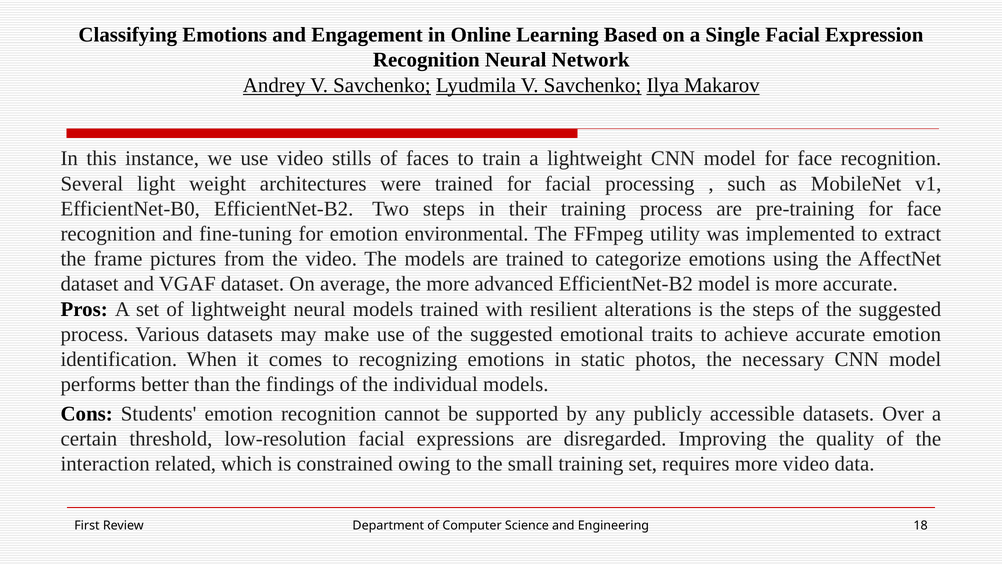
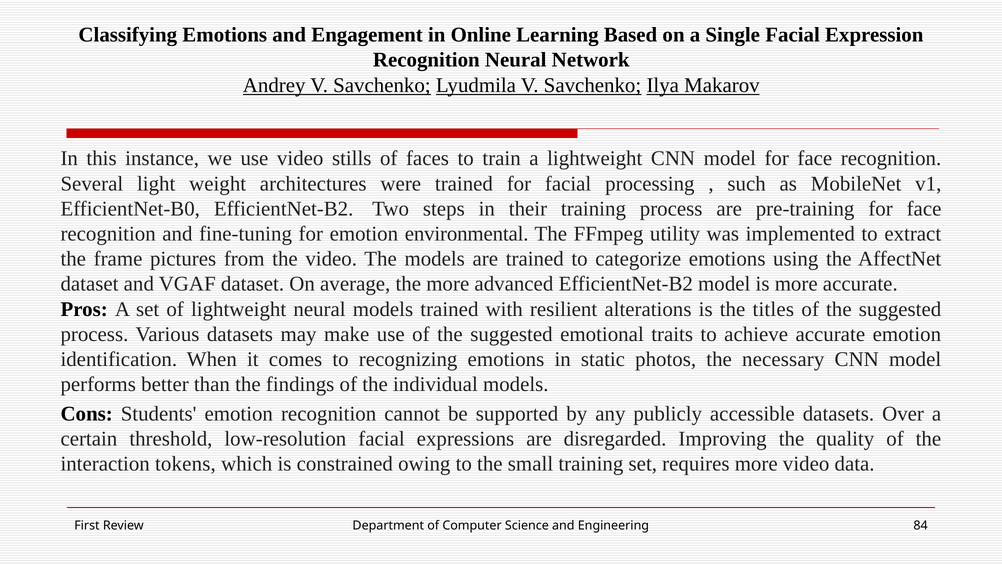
the steps: steps -> titles
related: related -> tokens
18: 18 -> 84
